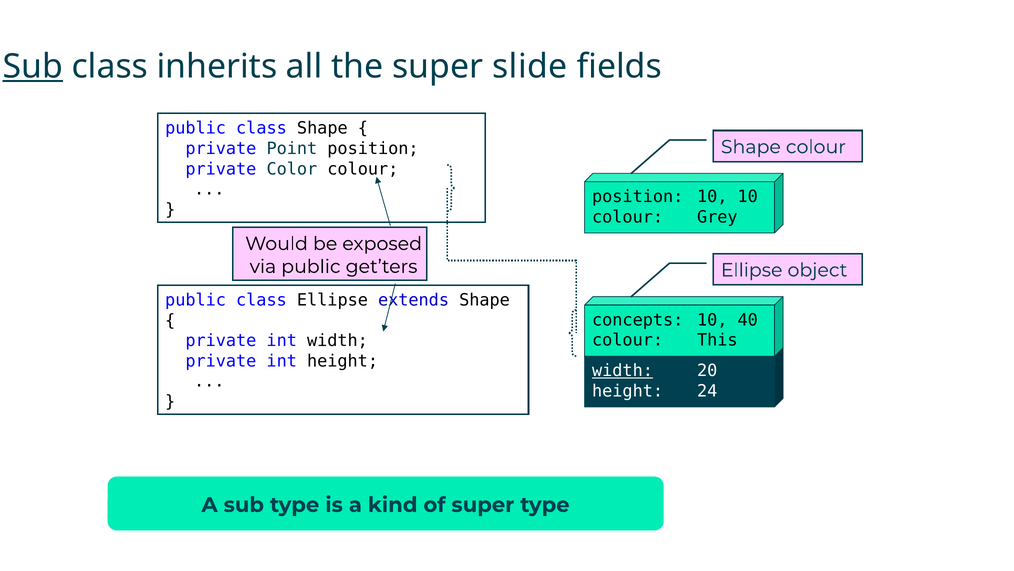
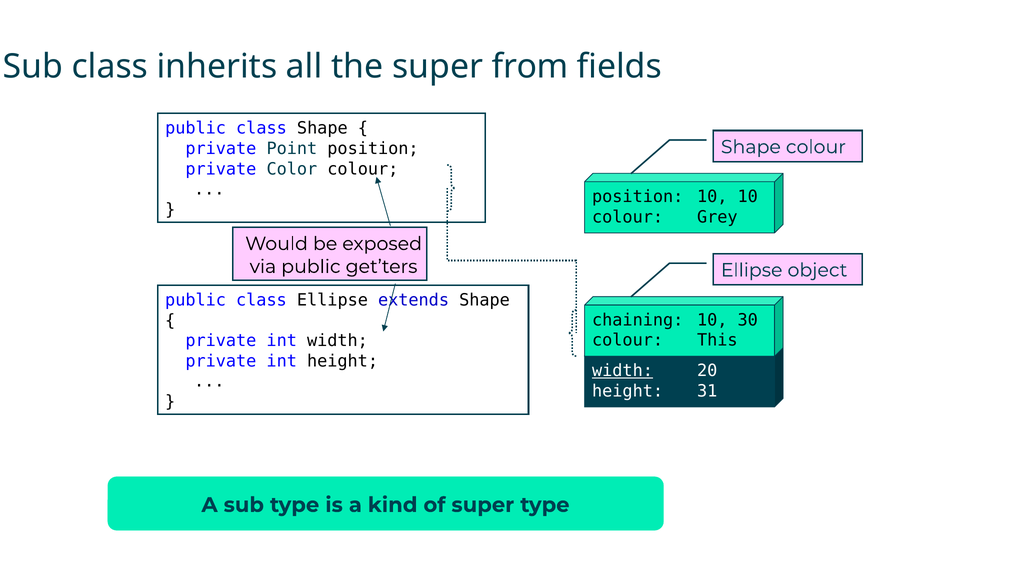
Sub at (33, 66) underline: present -> none
slide: slide -> from
concepts: concepts -> chaining
40: 40 -> 30
24: 24 -> 31
